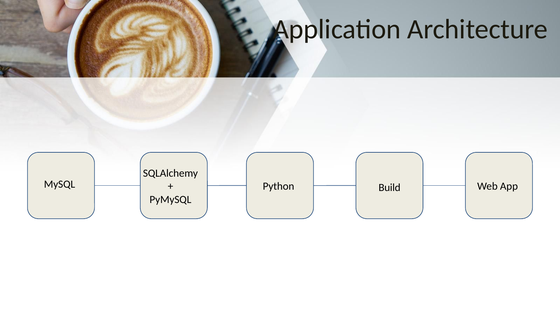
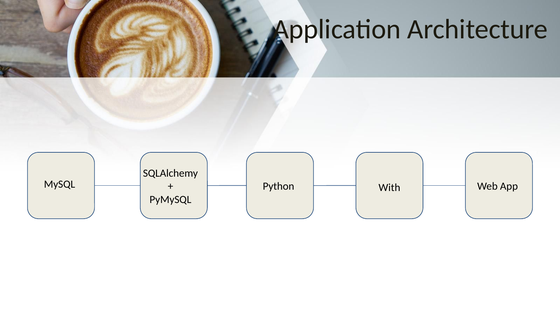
Build: Build -> With
